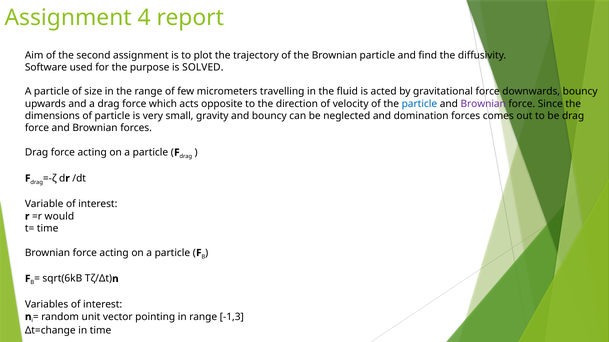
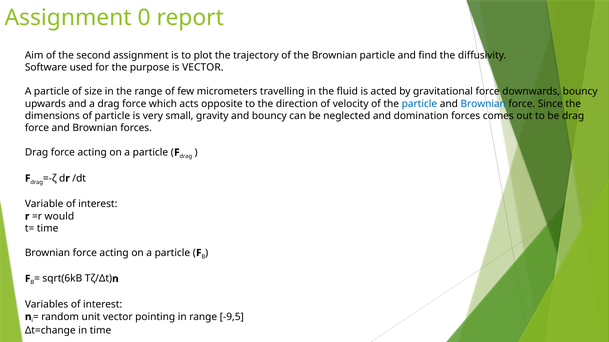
4: 4 -> 0
is SOLVED: SOLVED -> VECTOR
Brownian at (483, 104) colour: purple -> blue
-1,3: -1,3 -> -9,5
